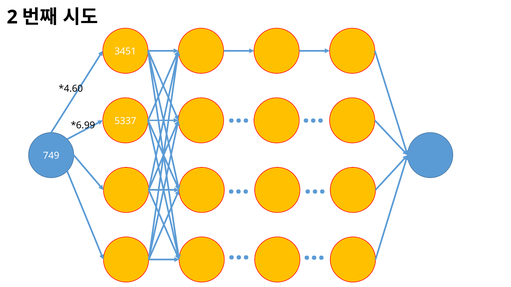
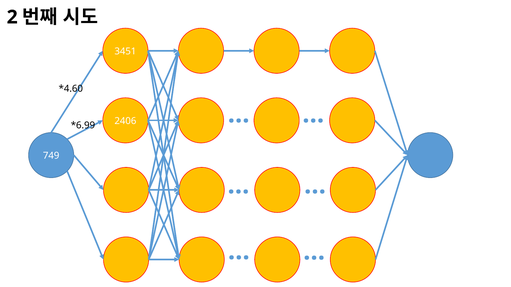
5337: 5337 -> 2406
